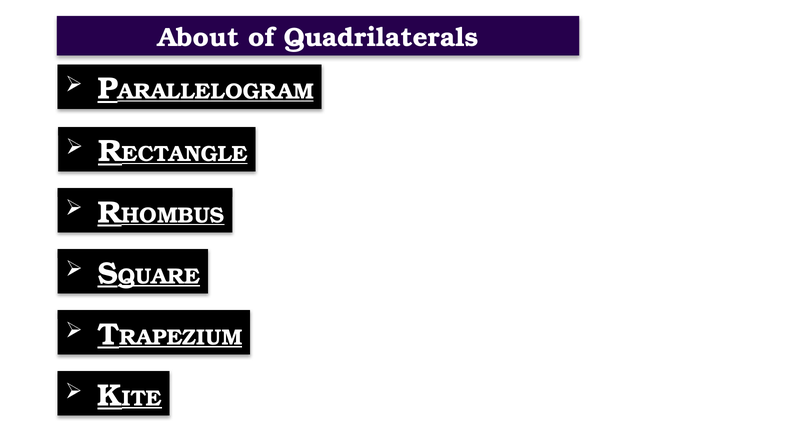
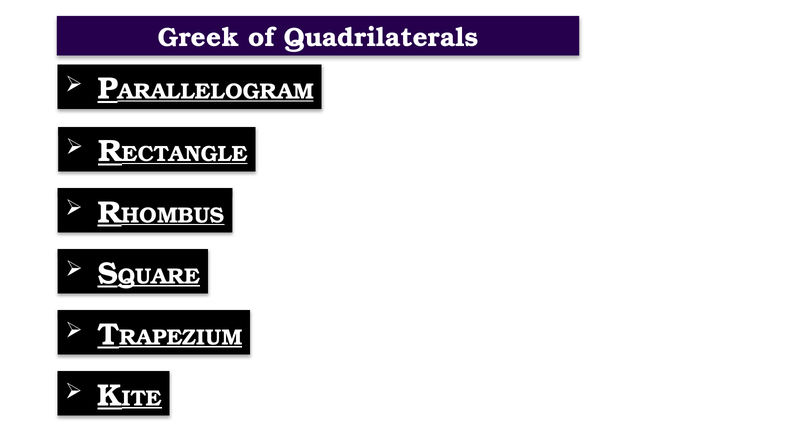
About: About -> Greek
